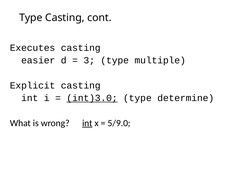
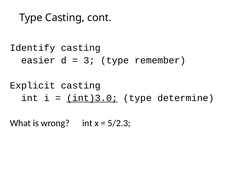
Executes: Executes -> Identify
multiple: multiple -> remember
int at (87, 123) underline: present -> none
5/9.0: 5/9.0 -> 5/2.3
